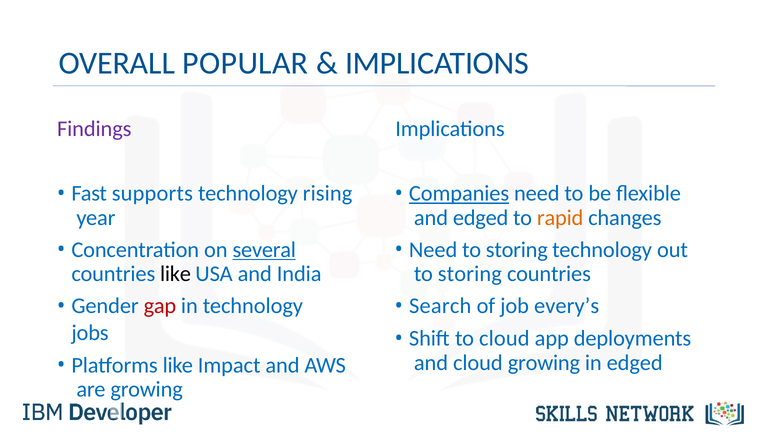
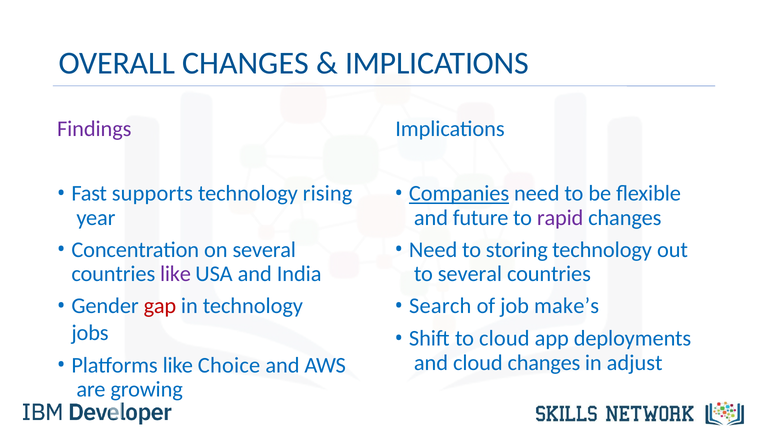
OVERALL POPULAR: POPULAR -> CHANGES
and edged: edged -> future
rapid colour: orange -> purple
several at (264, 250) underline: present -> none
like at (175, 274) colour: black -> purple
storing at (470, 274): storing -> several
every’s: every’s -> make’s
cloud growing: growing -> changes
in edged: edged -> adjust
Impact: Impact -> Choice
